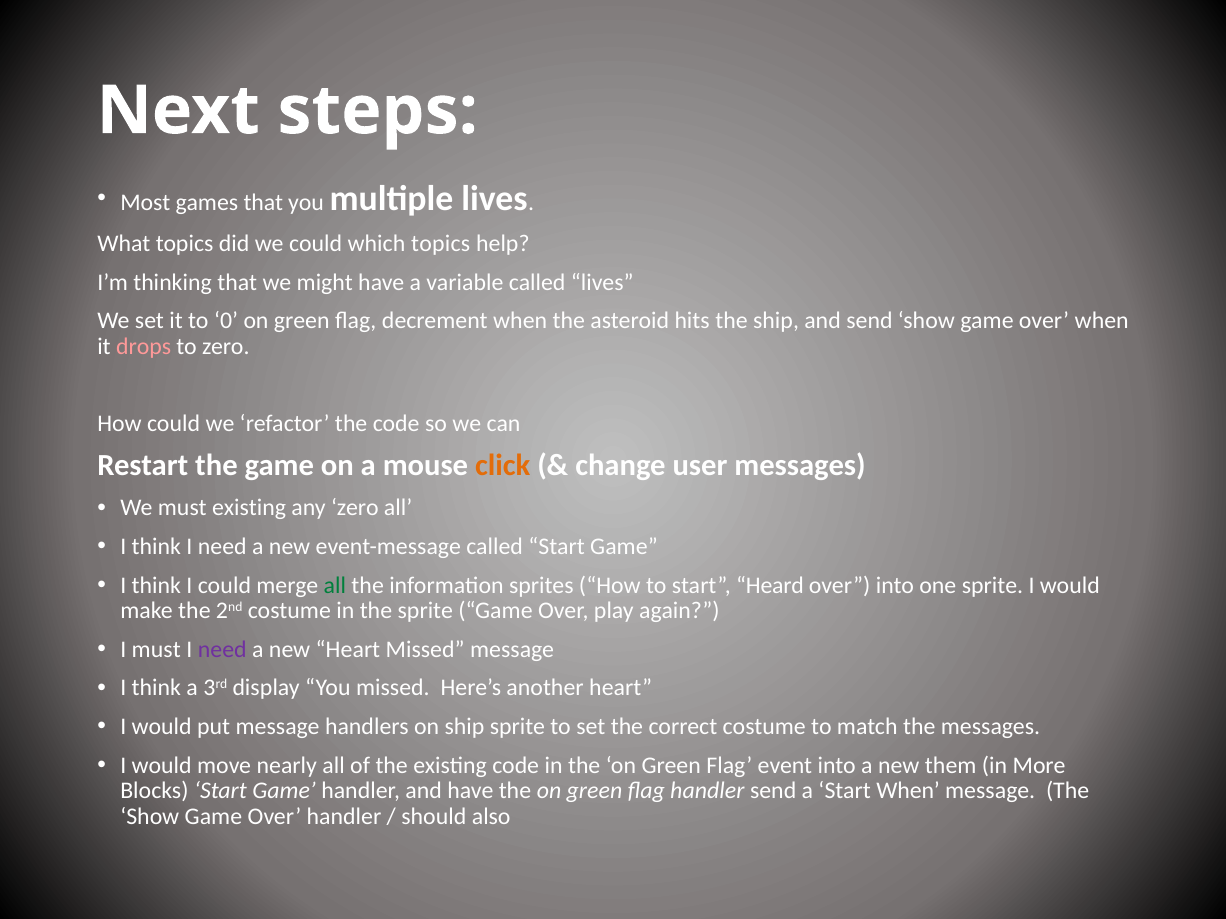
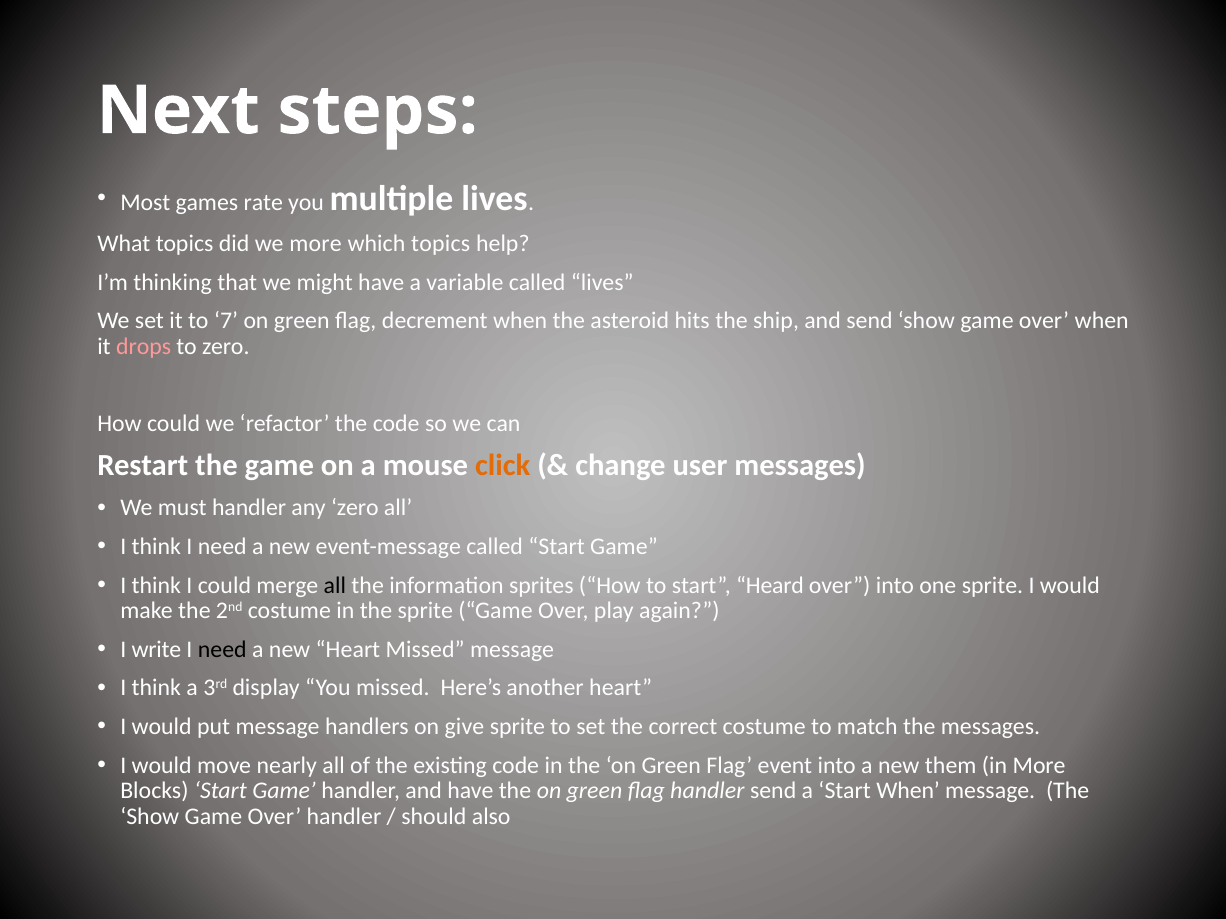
games that: that -> rate
we could: could -> more
0: 0 -> 7
must existing: existing -> handler
all at (335, 586) colour: green -> black
I must: must -> write
need at (222, 650) colour: purple -> black
on ship: ship -> give
